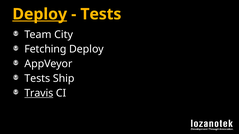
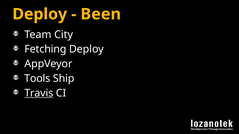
Deploy at (40, 14) underline: present -> none
Tests at (101, 14): Tests -> Been
Tests at (37, 79): Tests -> Tools
